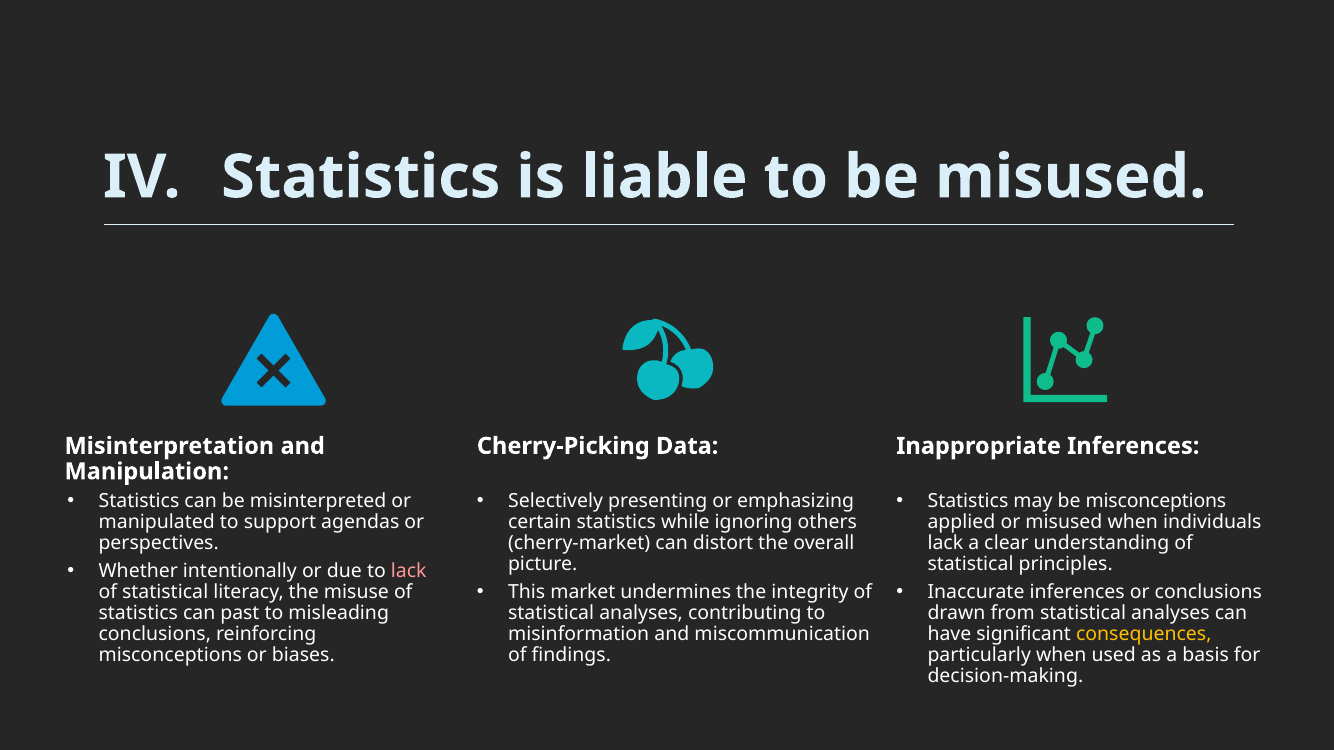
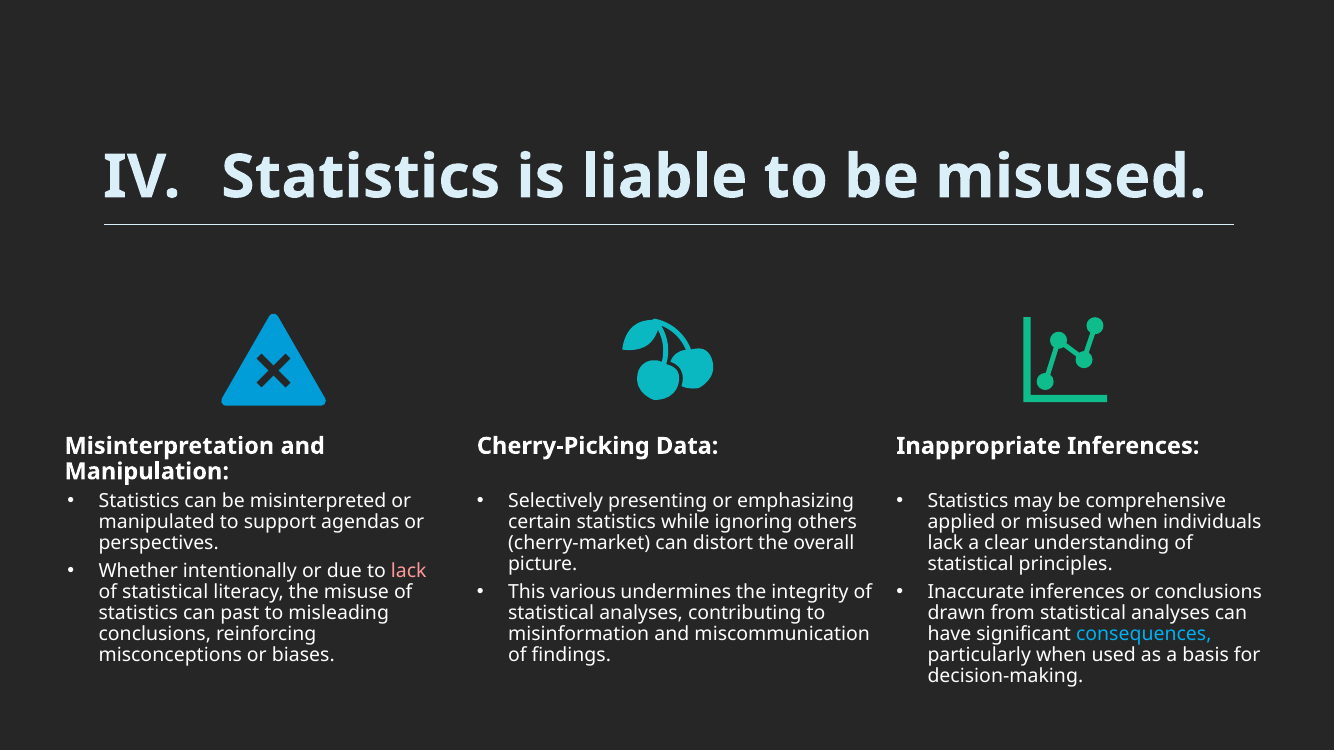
be misconceptions: misconceptions -> comprehensive
market: market -> various
consequences colour: yellow -> light blue
